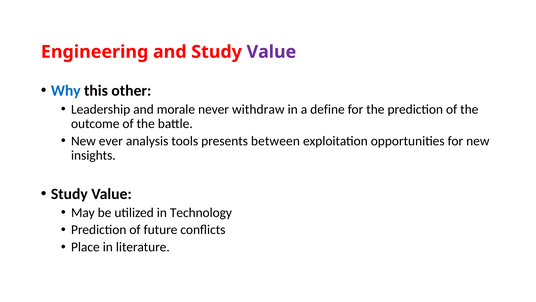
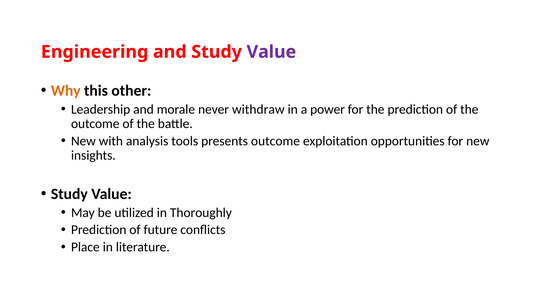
Why colour: blue -> orange
define: define -> power
ever: ever -> with
presents between: between -> outcome
Technology: Technology -> Thoroughly
